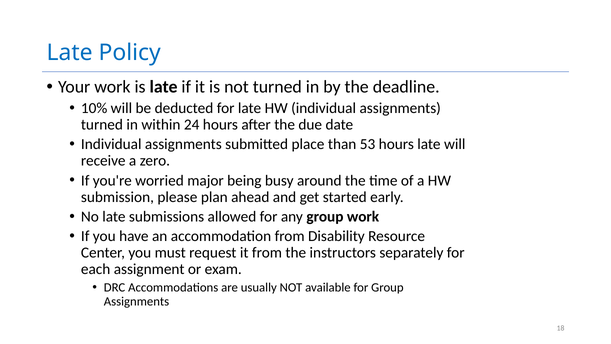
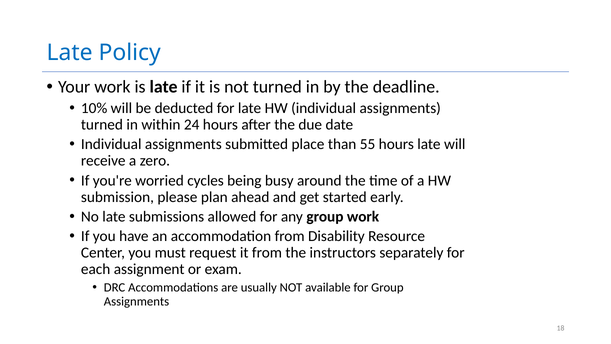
53: 53 -> 55
major: major -> cycles
